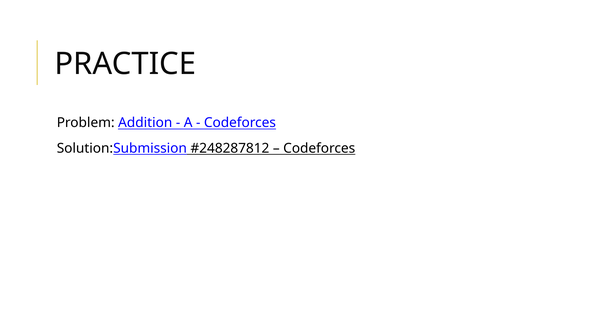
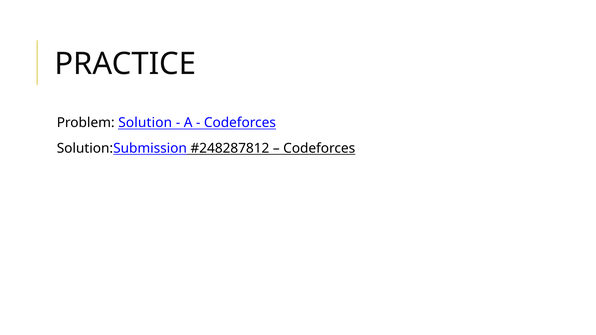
Addition: Addition -> Solution
